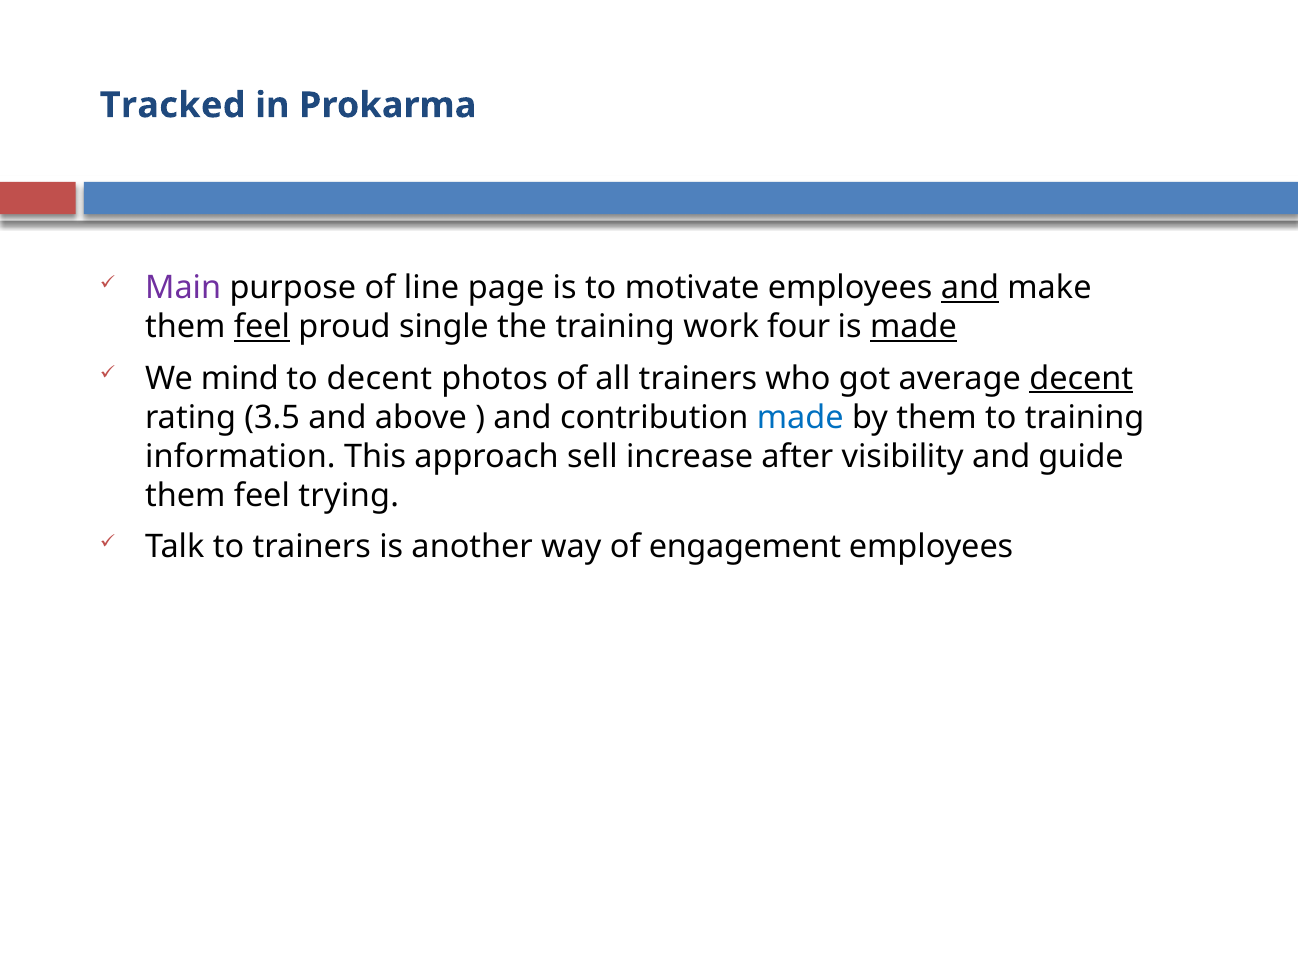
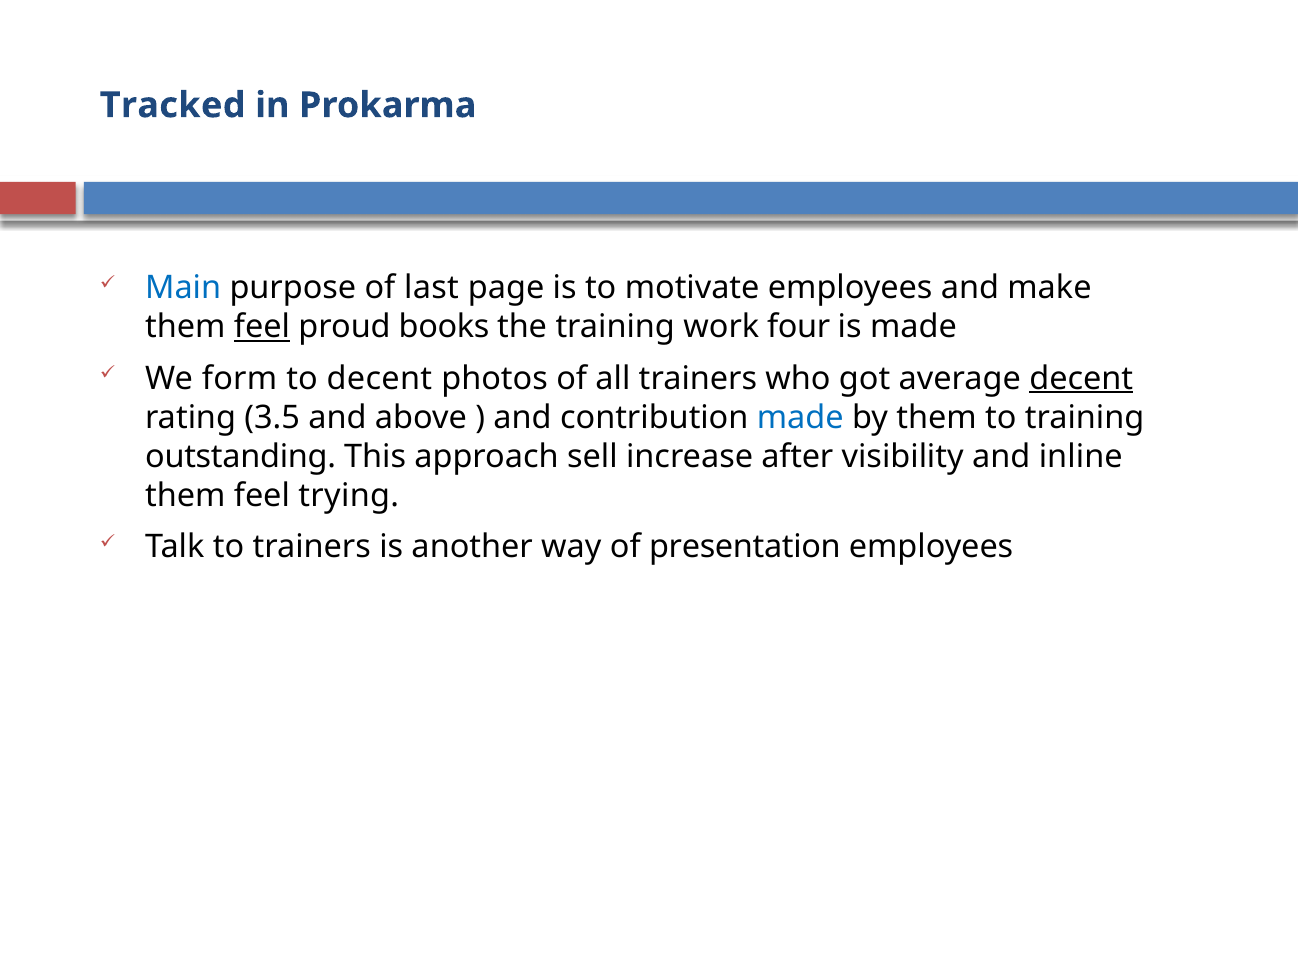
Main colour: purple -> blue
line: line -> last
and at (970, 288) underline: present -> none
single: single -> books
made at (913, 327) underline: present -> none
mind: mind -> form
information: information -> outstanding
guide: guide -> inline
engagement: engagement -> presentation
